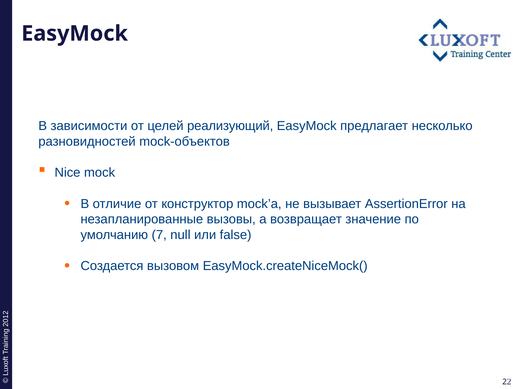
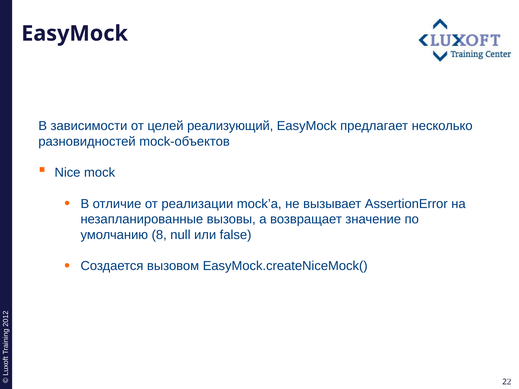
конструктор: конструктор -> реализации
7: 7 -> 8
